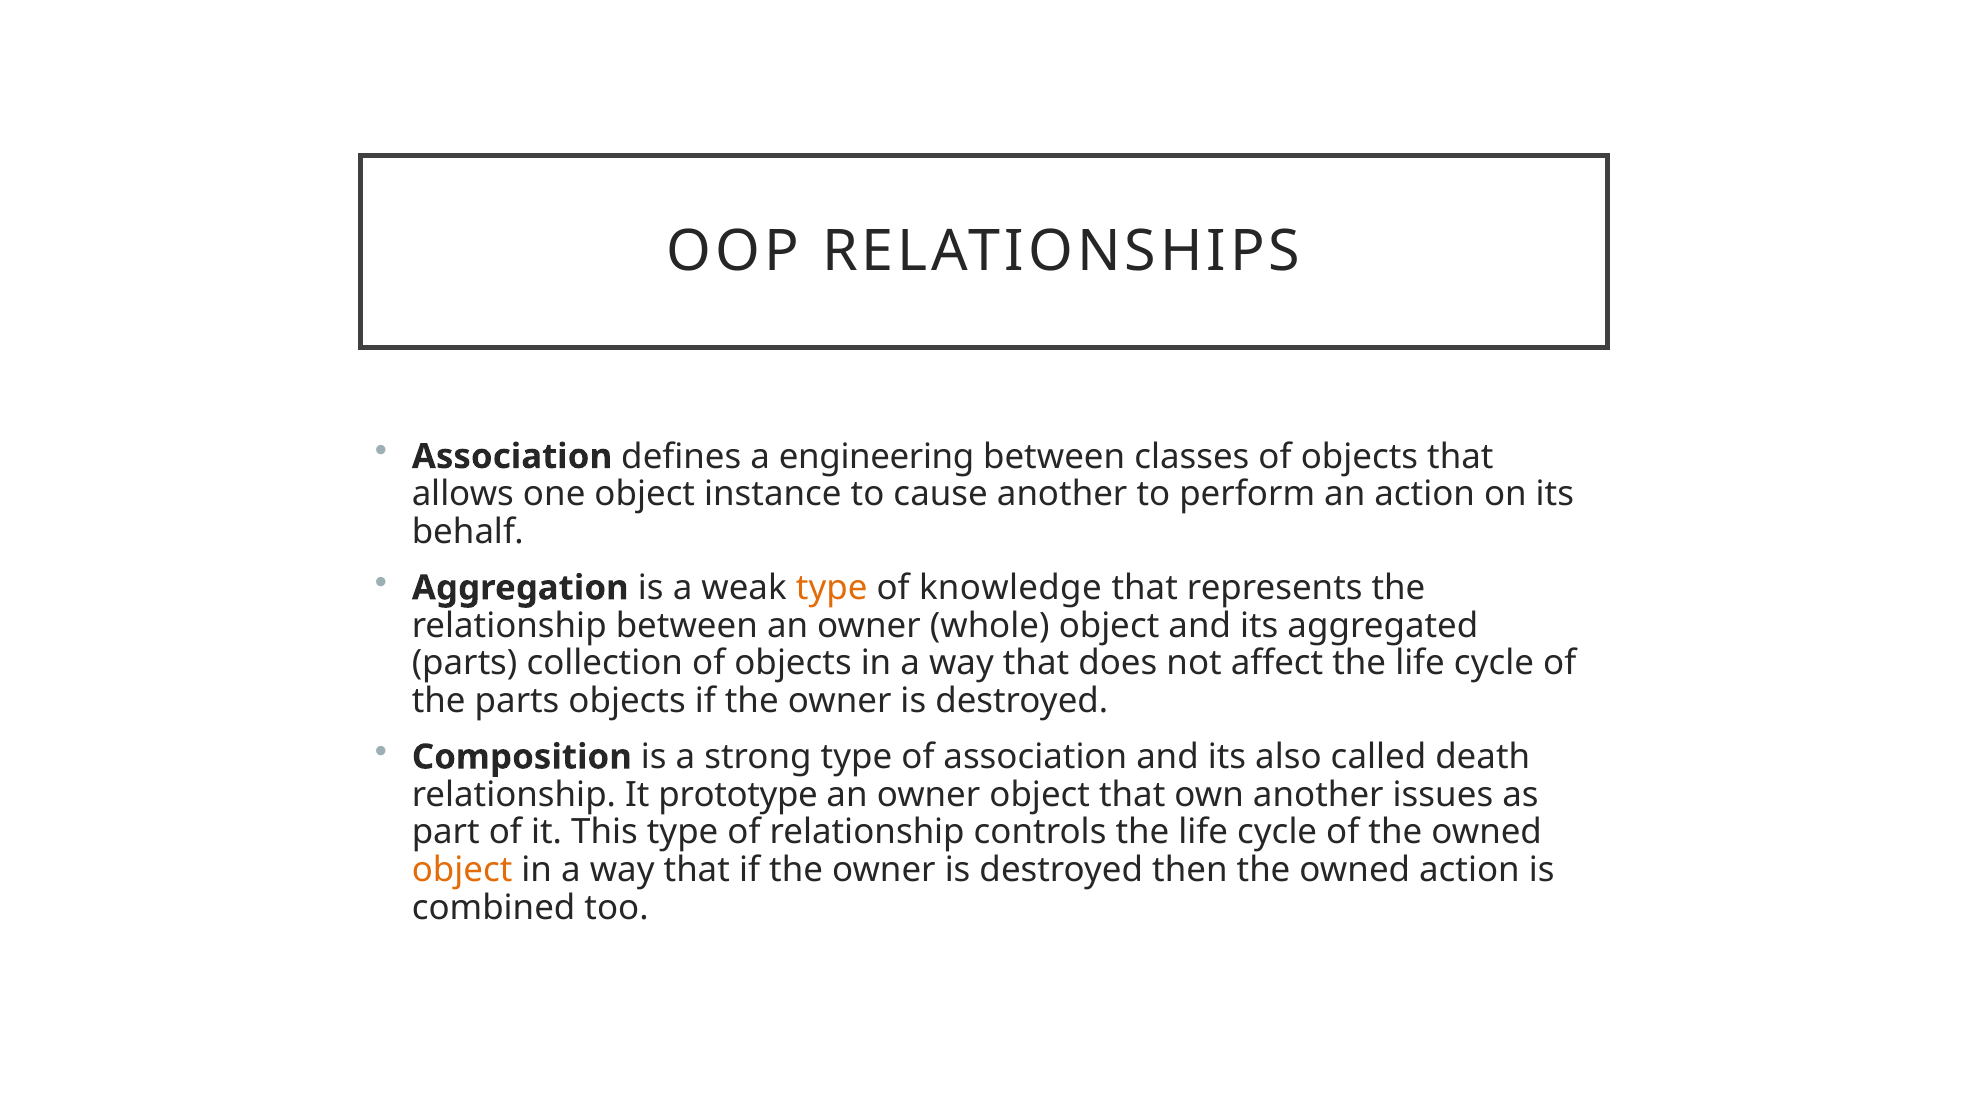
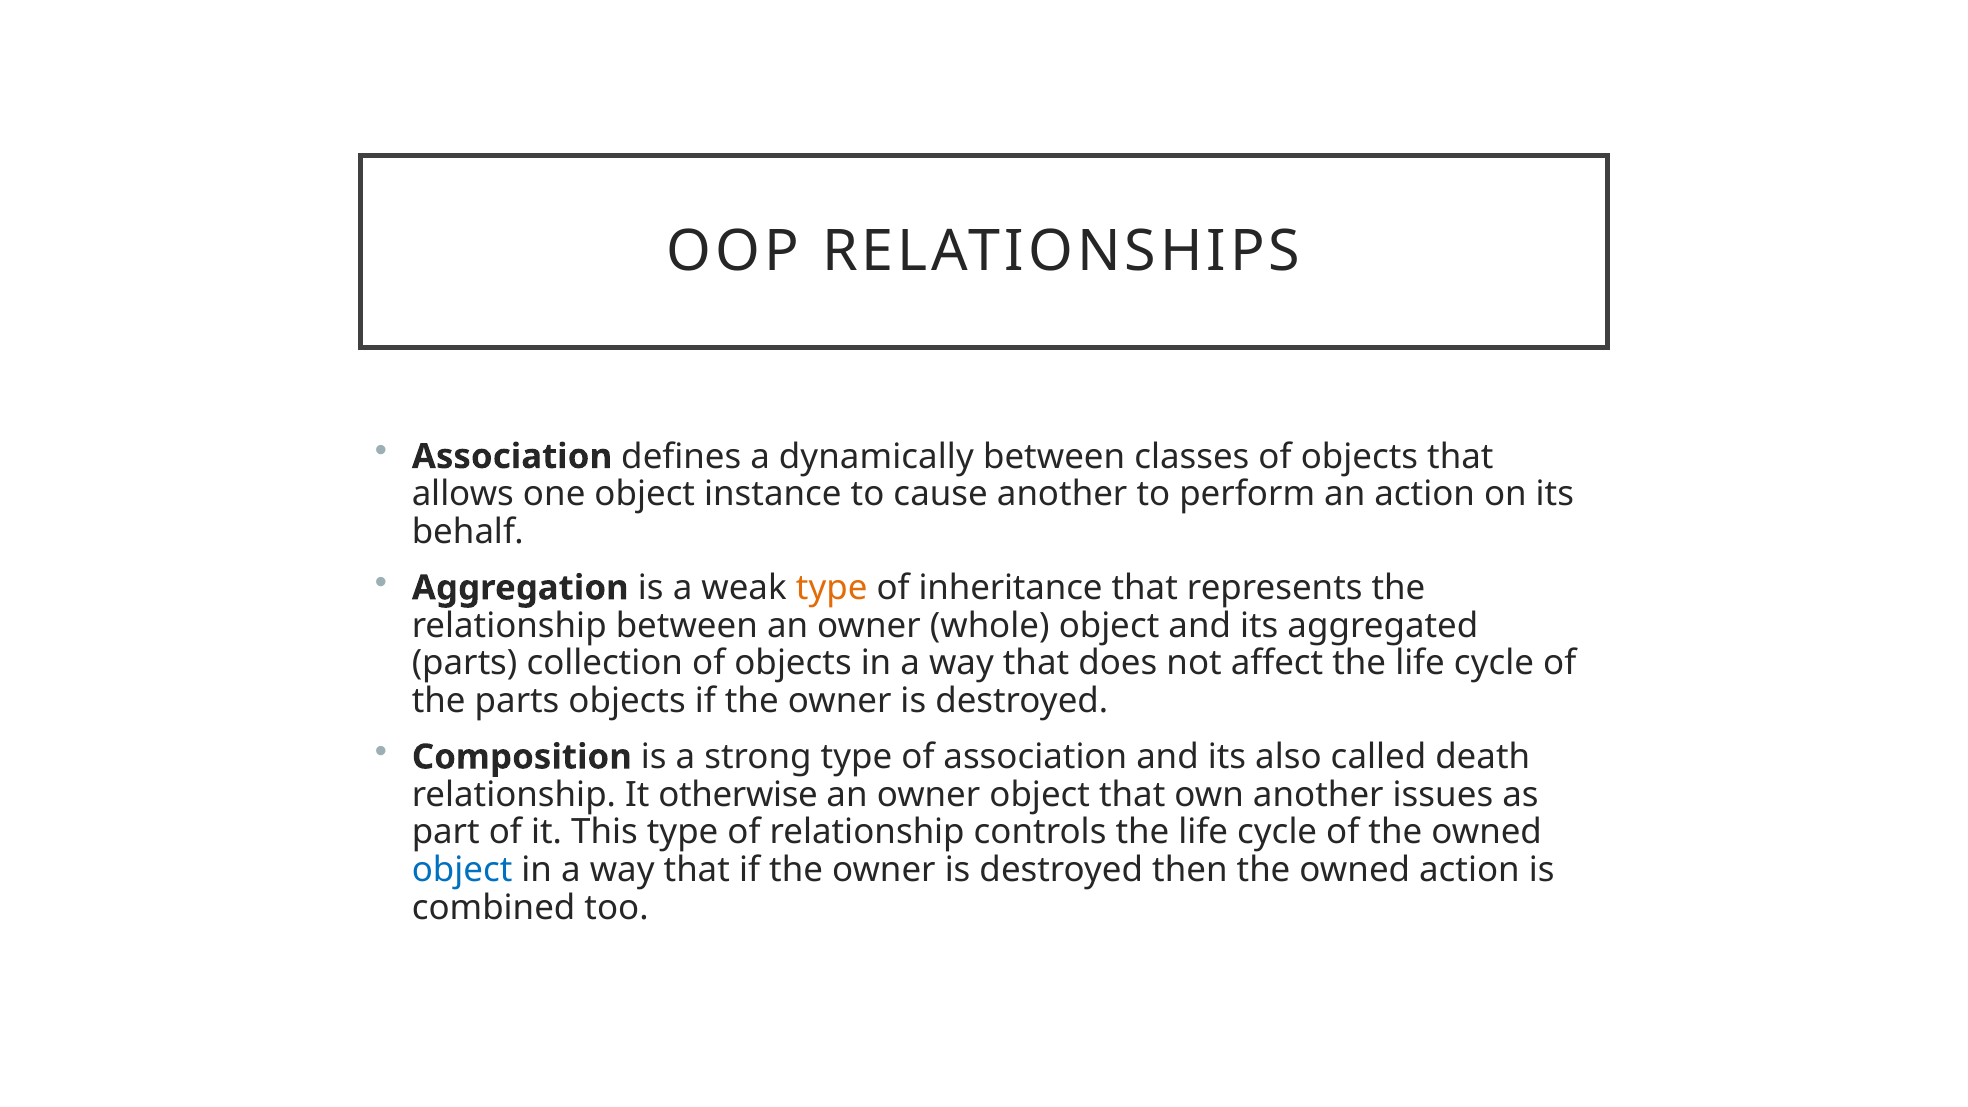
engineering: engineering -> dynamically
knowledge: knowledge -> inheritance
prototype: prototype -> otherwise
object at (462, 870) colour: orange -> blue
